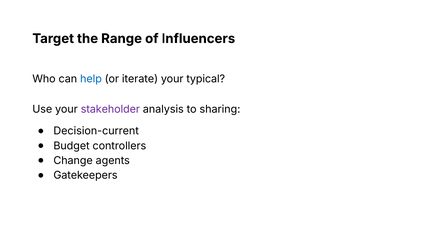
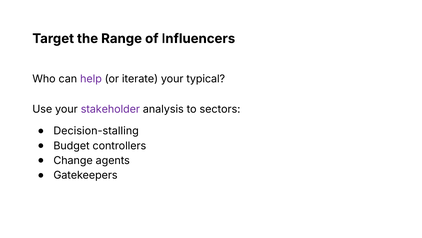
help colour: blue -> purple
sharing: sharing -> sectors
Decision-current: Decision-current -> Decision-stalling
